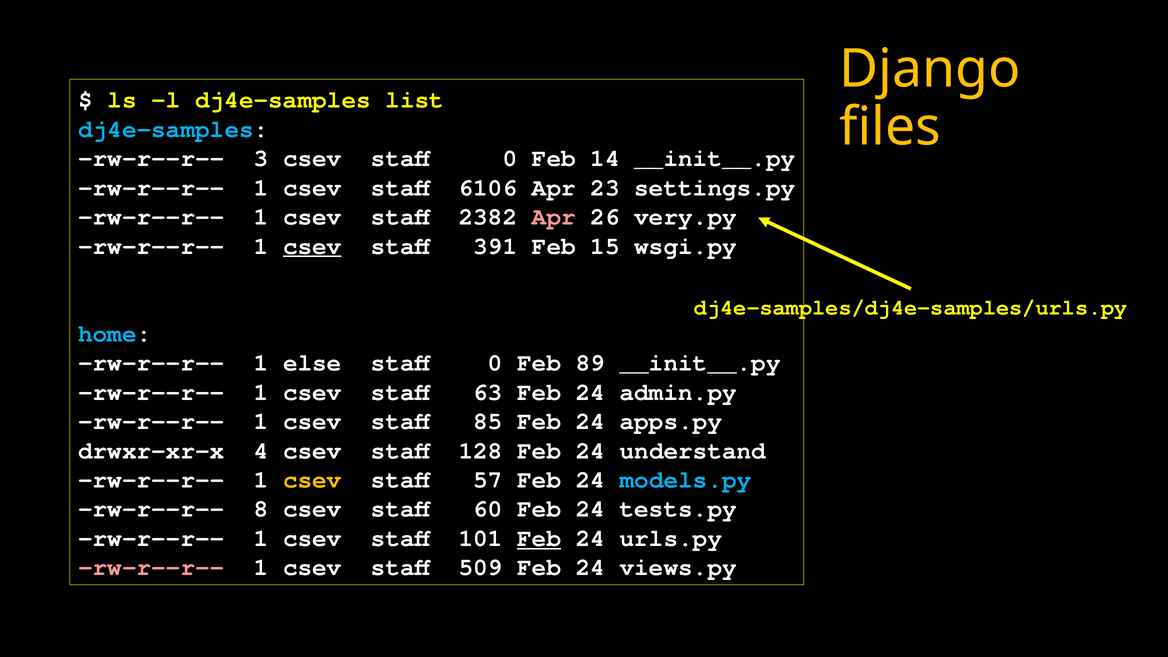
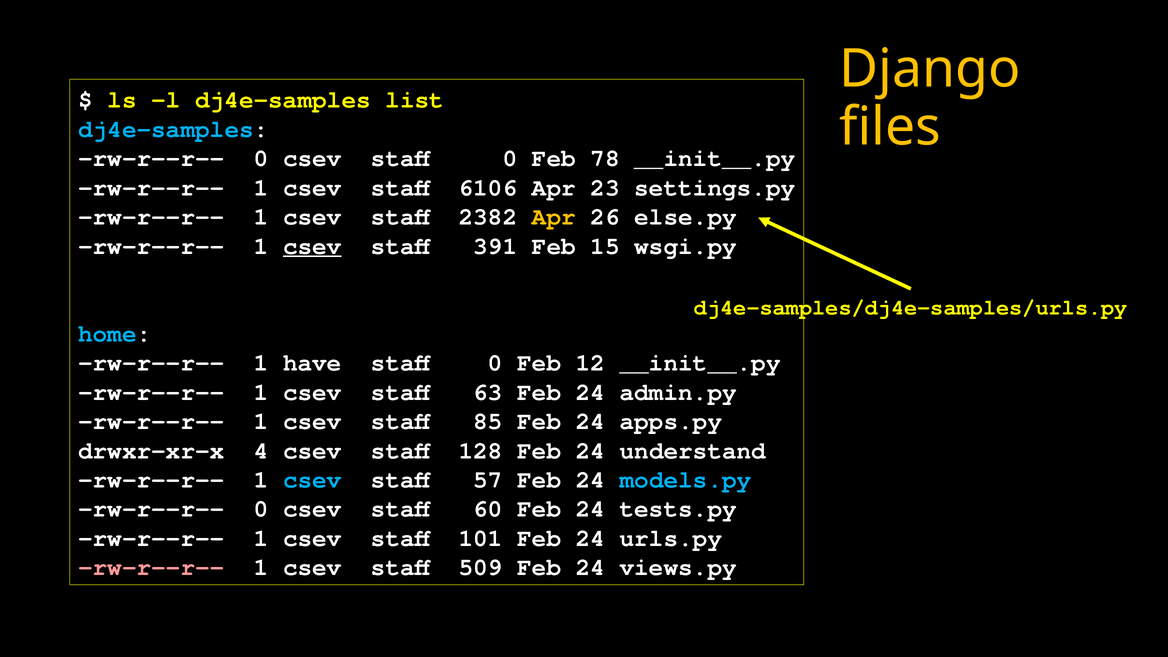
3 at (261, 158): 3 -> 0
14: 14 -> 78
Apr at (554, 217) colour: pink -> yellow
very.py: very.py -> else.py
else: else -> have
89: 89 -> 12
csev at (312, 480) colour: yellow -> light blue
8 at (261, 509): 8 -> 0
Feb at (539, 538) underline: present -> none
